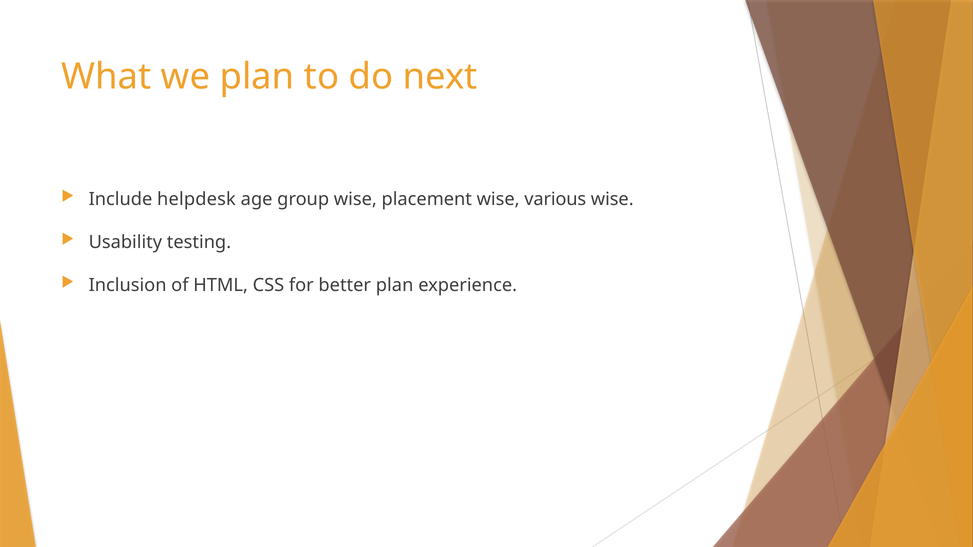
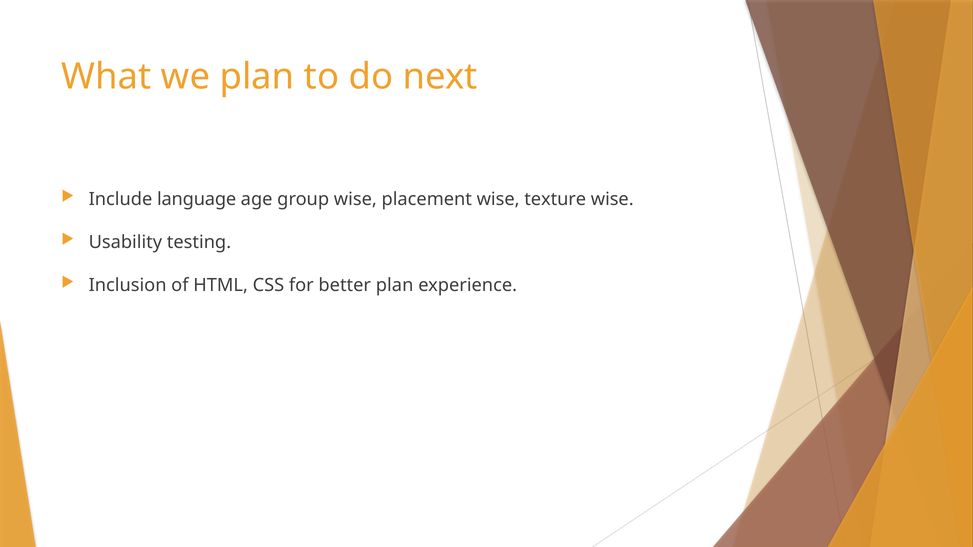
helpdesk: helpdesk -> language
various: various -> texture
